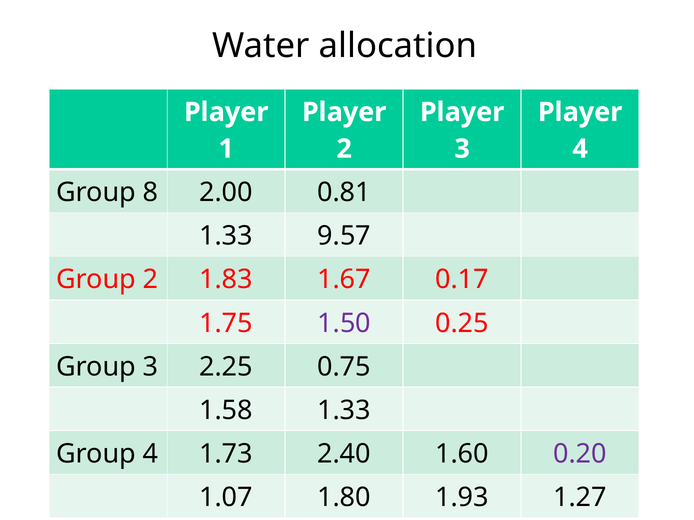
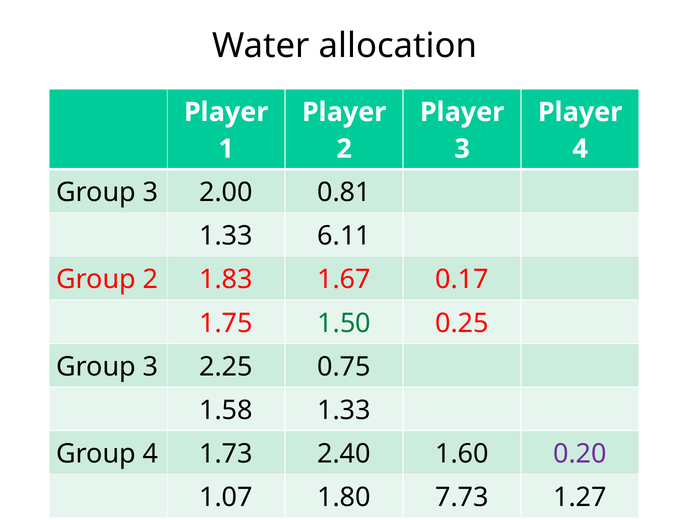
8 at (151, 193): 8 -> 3
9.57: 9.57 -> 6.11
1.50 colour: purple -> green
1.93: 1.93 -> 7.73
